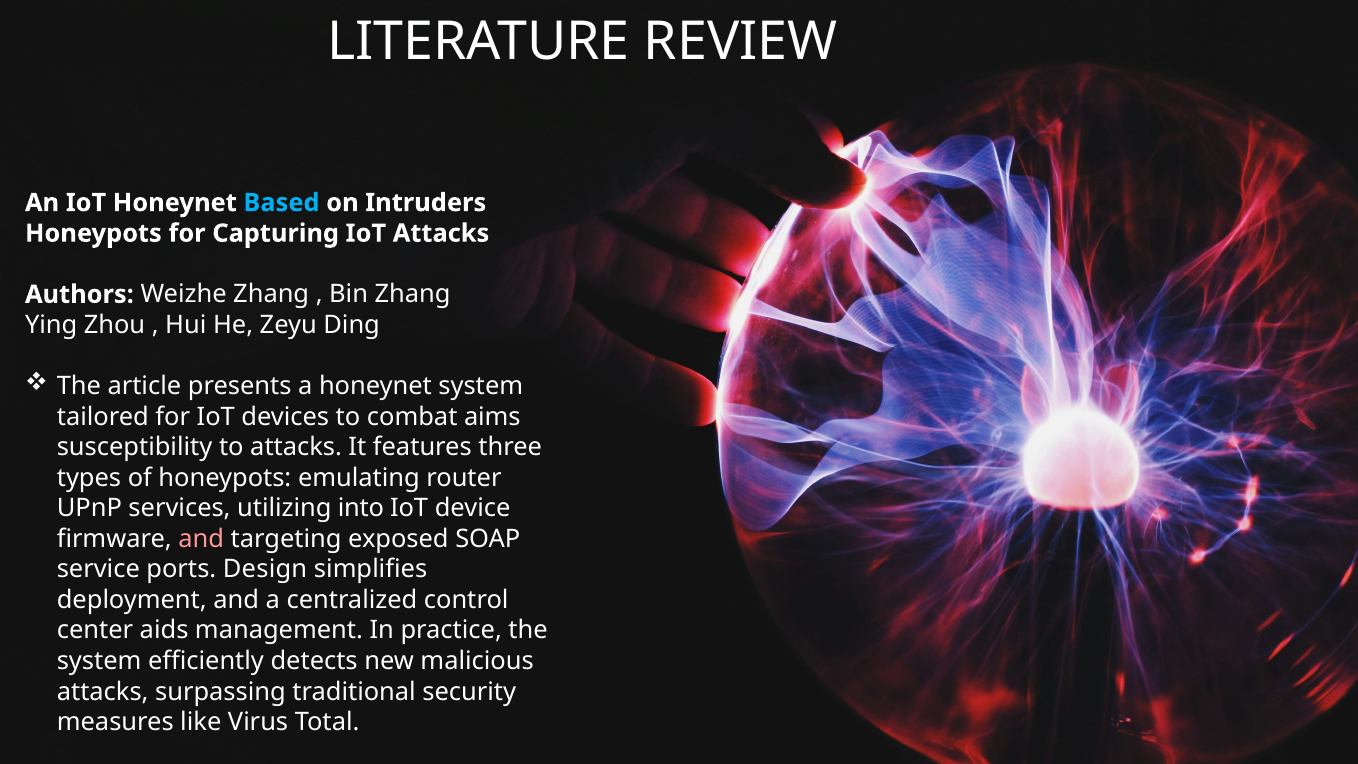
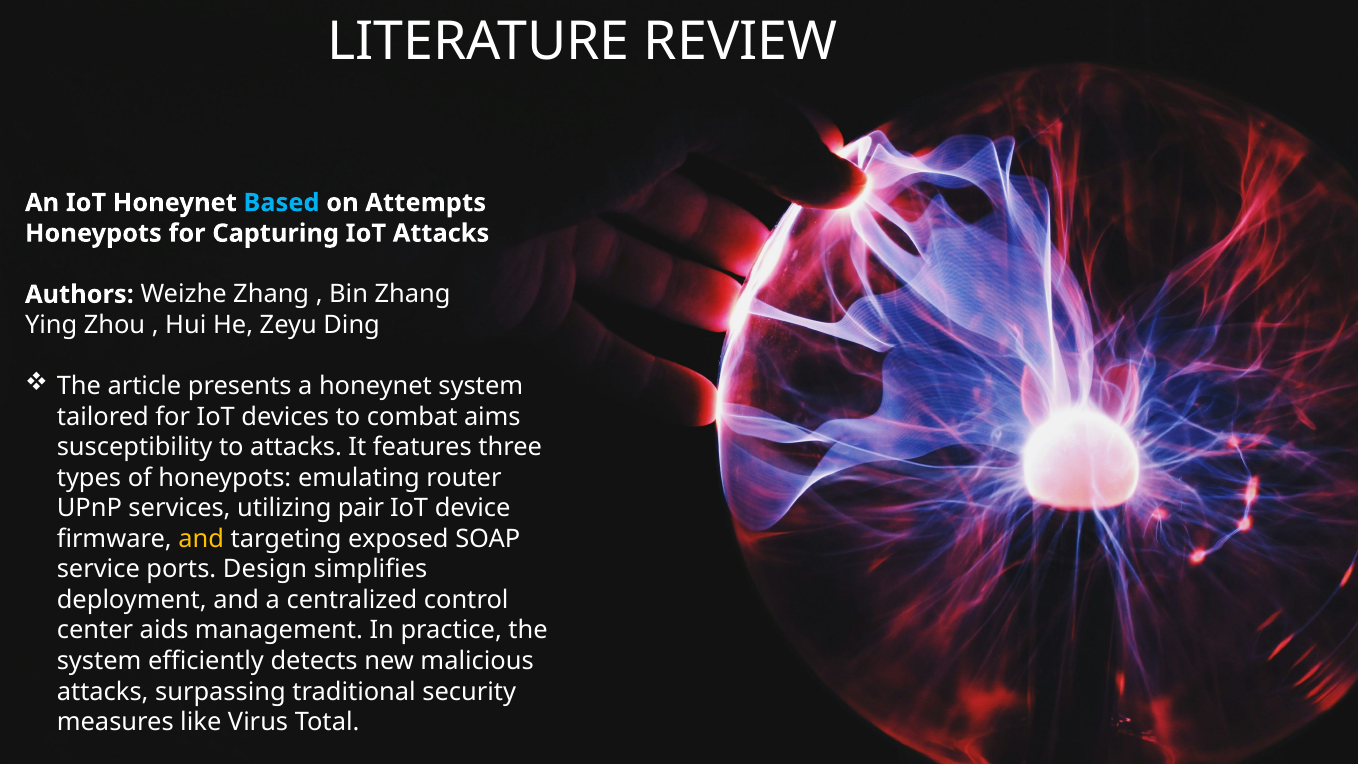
Intruders: Intruders -> Attempts
into: into -> pair
and at (201, 539) colour: pink -> yellow
